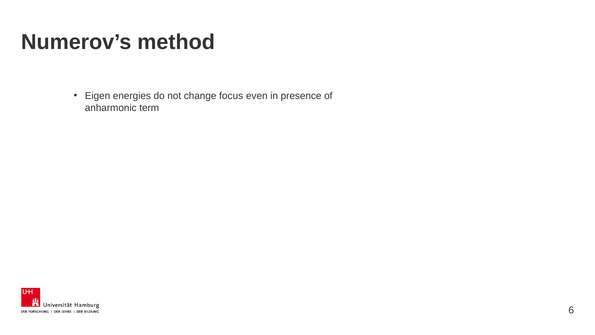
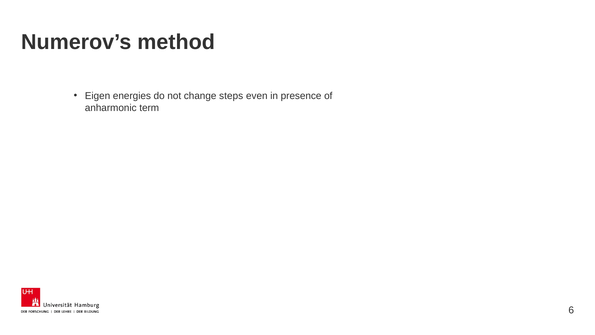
focus: focus -> steps
